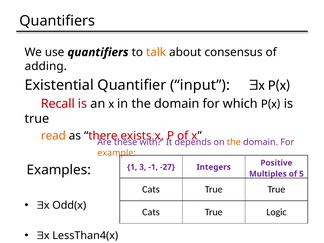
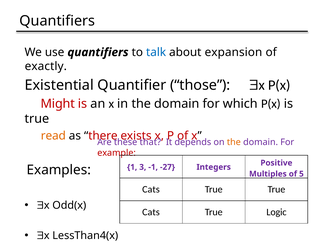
talk colour: orange -> blue
consensus: consensus -> expansion
adding: adding -> exactly
input: input -> those
Recall: Recall -> Might
with: with -> that
example colour: orange -> red
